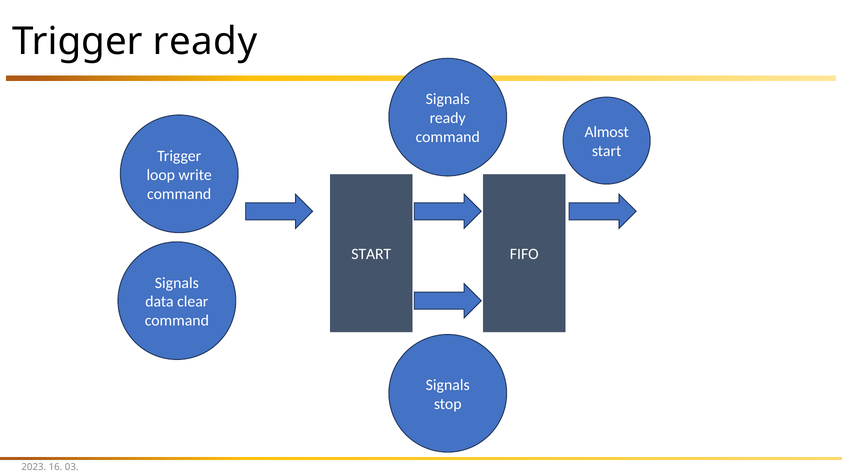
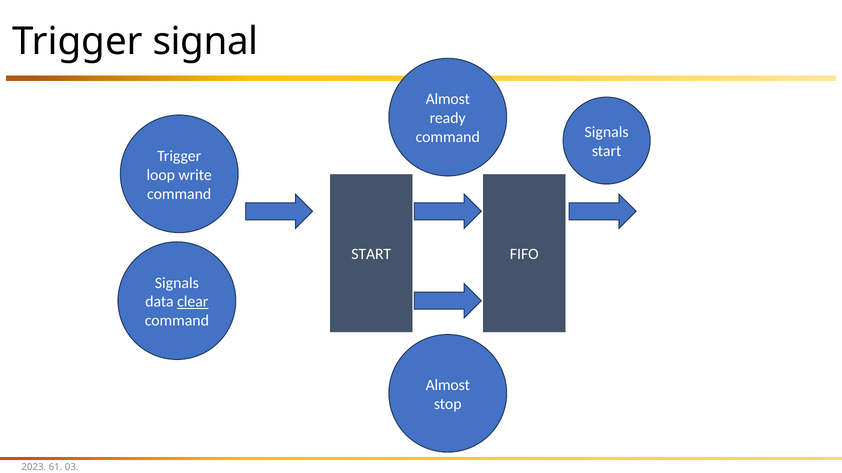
Trigger ready: ready -> signal
Signals at (448, 99): Signals -> Almost
Almost at (607, 132): Almost -> Signals
clear underline: none -> present
Signals at (448, 385): Signals -> Almost
16: 16 -> 61
